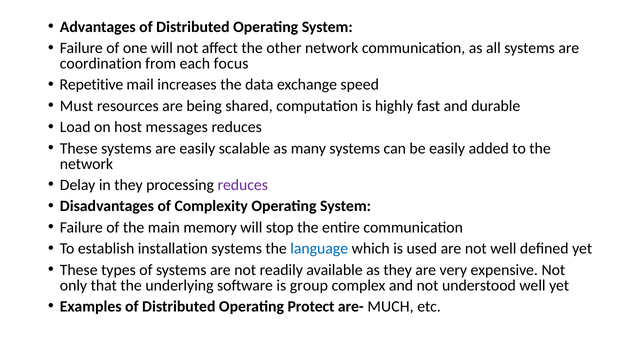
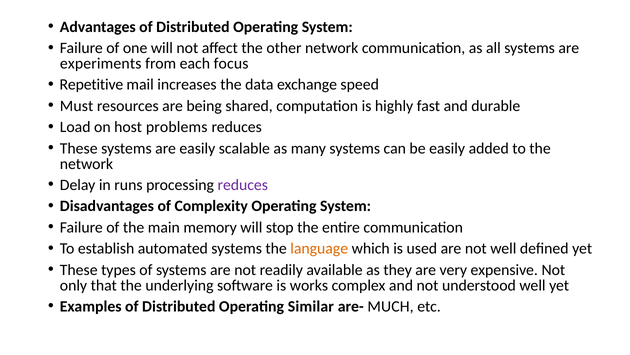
coordination: coordination -> experiments
messages: messages -> problems
in they: they -> runs
installation: installation -> automated
language colour: blue -> orange
group: group -> works
Protect: Protect -> Similar
